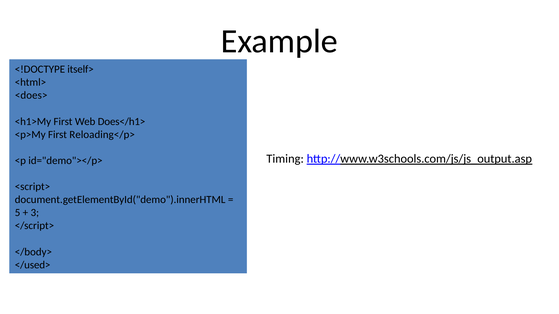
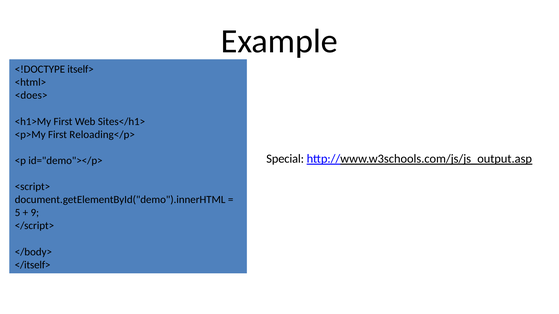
Does</h1>: Does</h1> -> Sites</h1>
Timing: Timing -> Special
3: 3 -> 9
</used>: </used> -> </itself>
